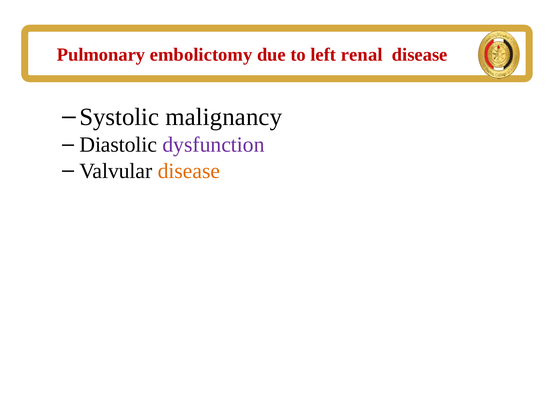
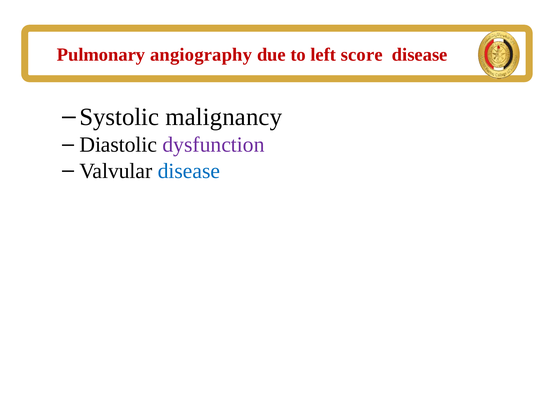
embolictomy: embolictomy -> angiography
renal: renal -> score
disease at (189, 171) colour: orange -> blue
